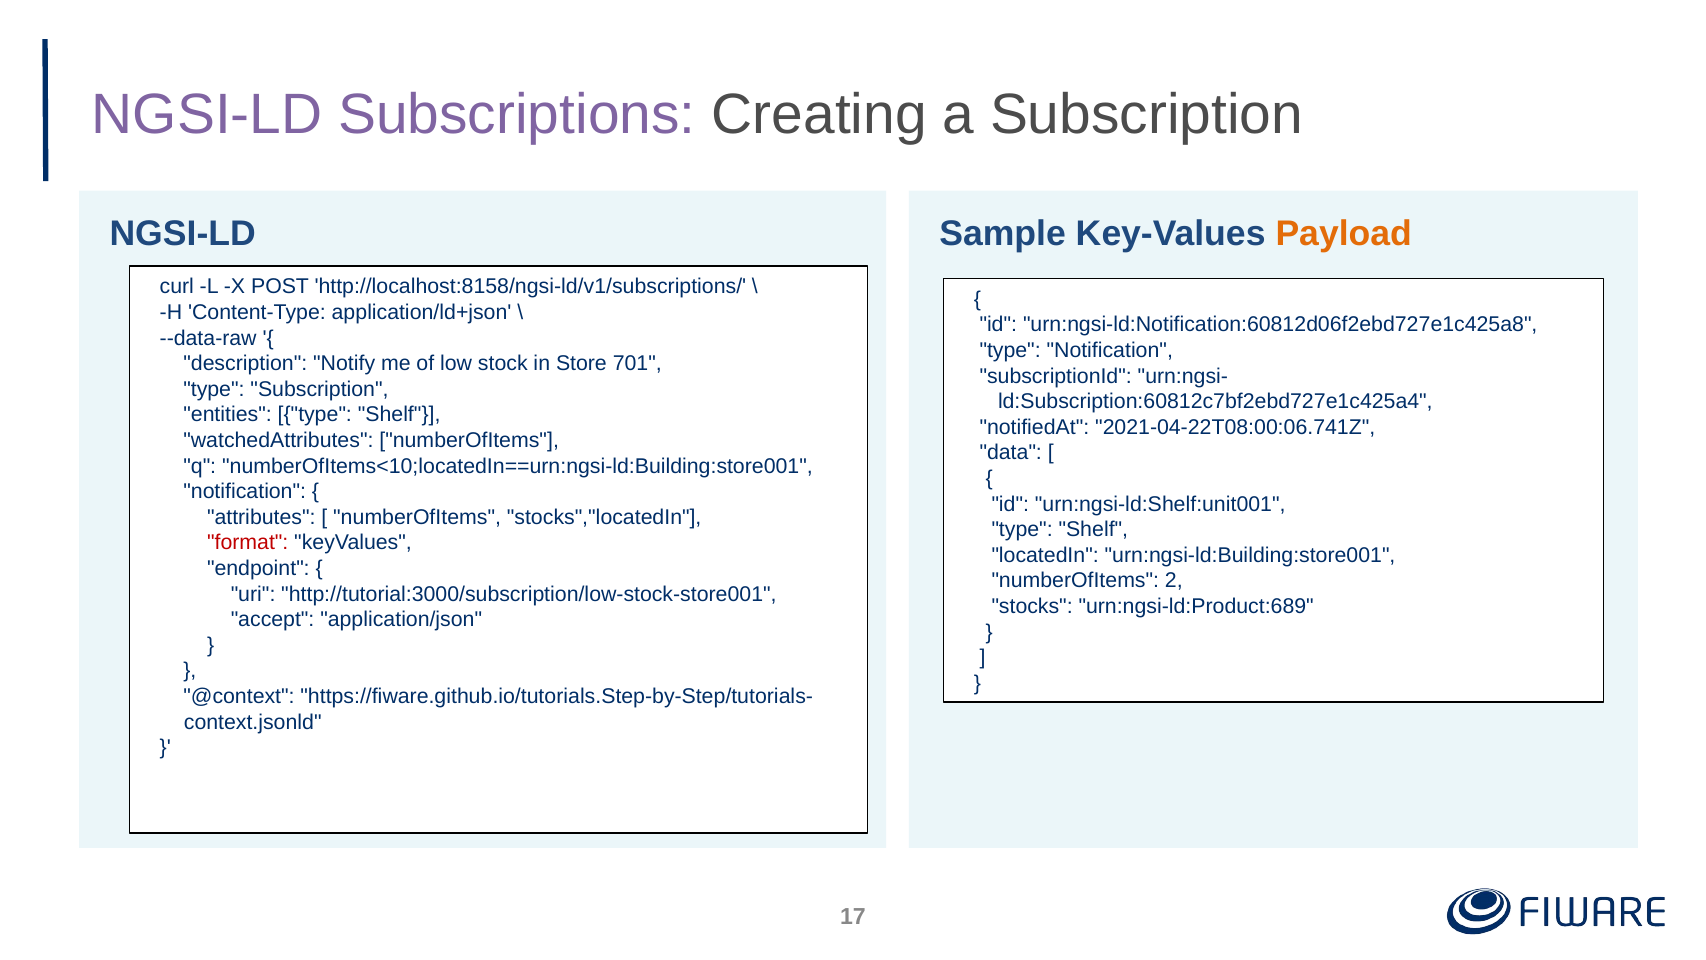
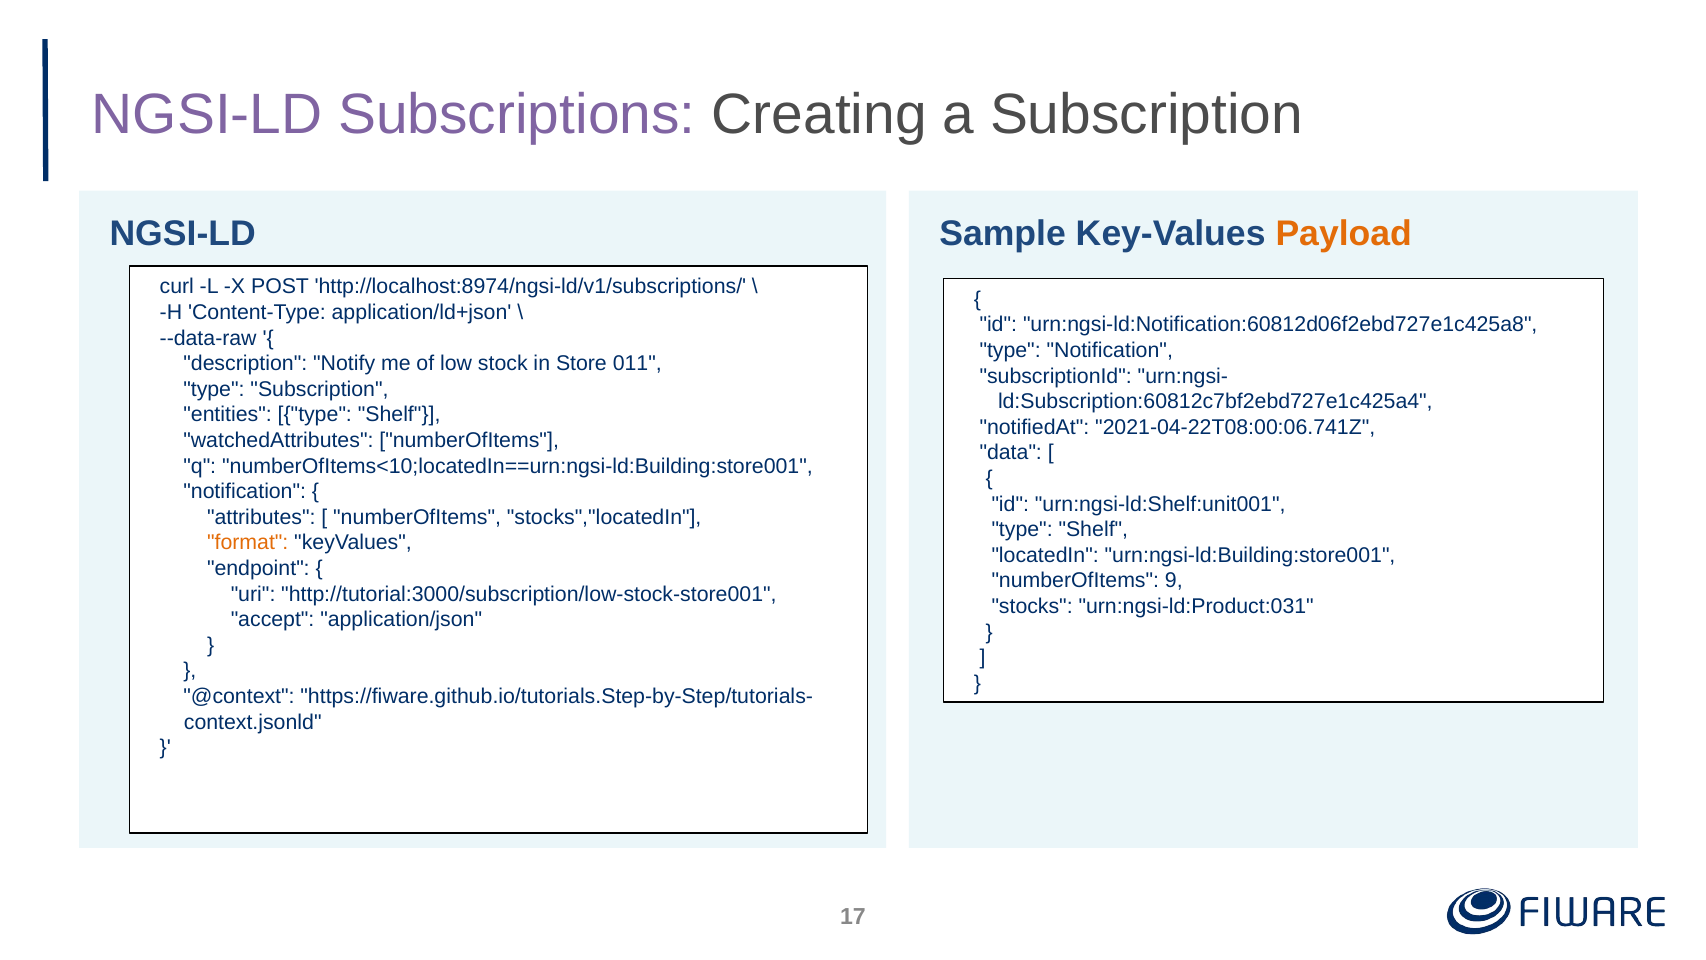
http://localhost:8158/ngsi-ld/v1/subscriptions/: http://localhost:8158/ngsi-ld/v1/subscriptions/ -> http://localhost:8974/ngsi-ld/v1/subscriptions/
701: 701 -> 011
format colour: red -> orange
2: 2 -> 9
urn:ngsi-ld:Product:689: urn:ngsi-ld:Product:689 -> urn:ngsi-ld:Product:031
